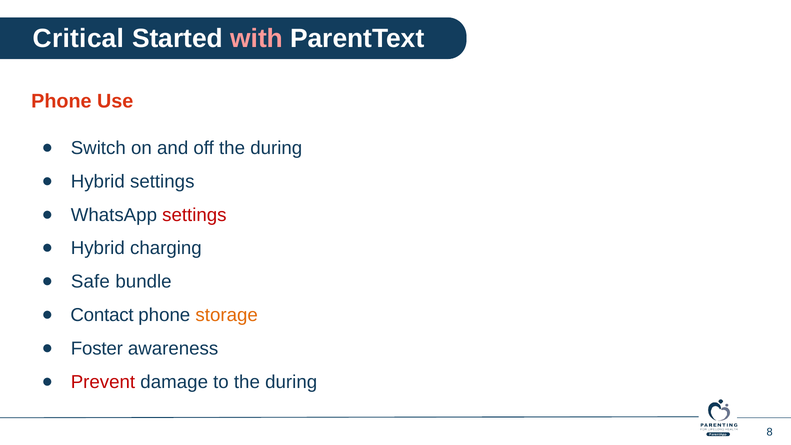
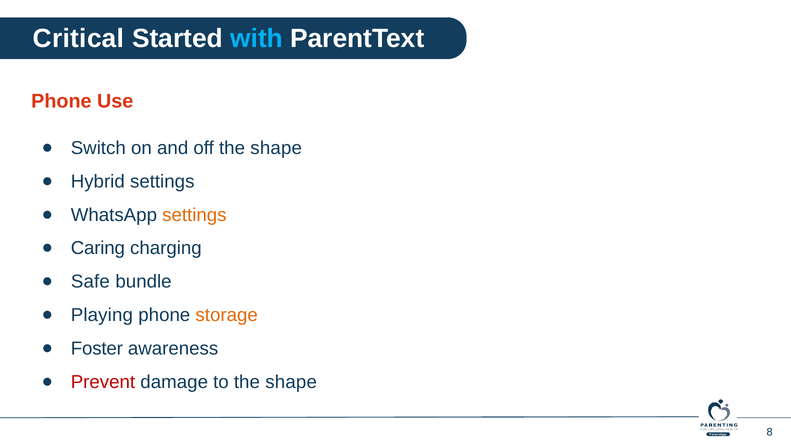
with colour: pink -> light blue
off the during: during -> shape
settings at (194, 215) colour: red -> orange
Hybrid at (98, 248): Hybrid -> Caring
Contact: Contact -> Playing
to the during: during -> shape
